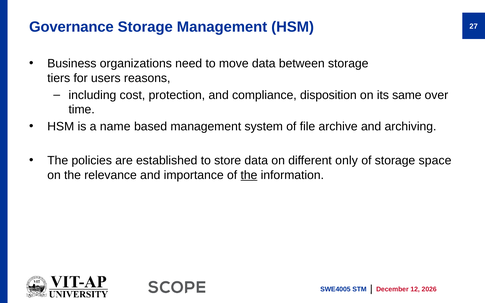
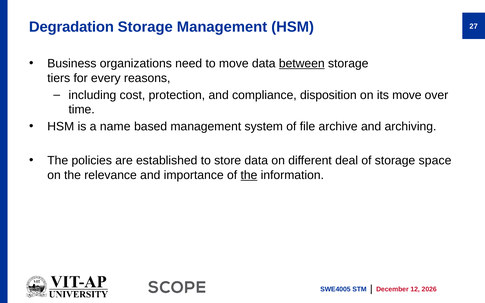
Governance: Governance -> Degradation
between underline: none -> present
users: users -> every
its same: same -> move
only: only -> deal
